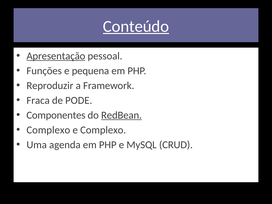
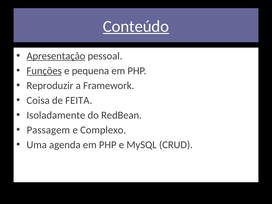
Funções underline: none -> present
Fraca: Fraca -> Coisa
PODE: PODE -> FEITA
Componentes: Componentes -> Isoladamente
RedBean underline: present -> none
Complexo at (48, 130): Complexo -> Passagem
